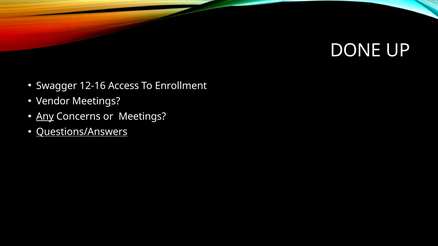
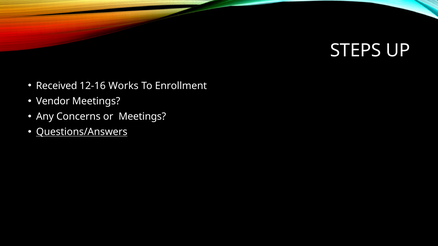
DONE: DONE -> STEPS
Swagger: Swagger -> Received
Access: Access -> Works
Any underline: present -> none
